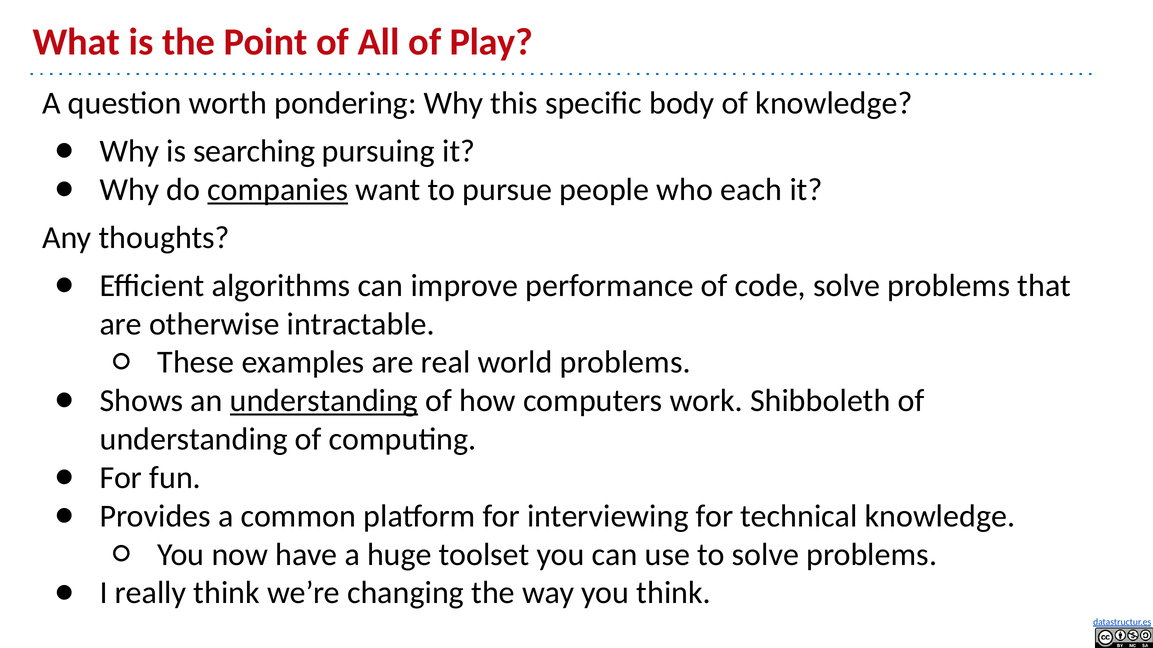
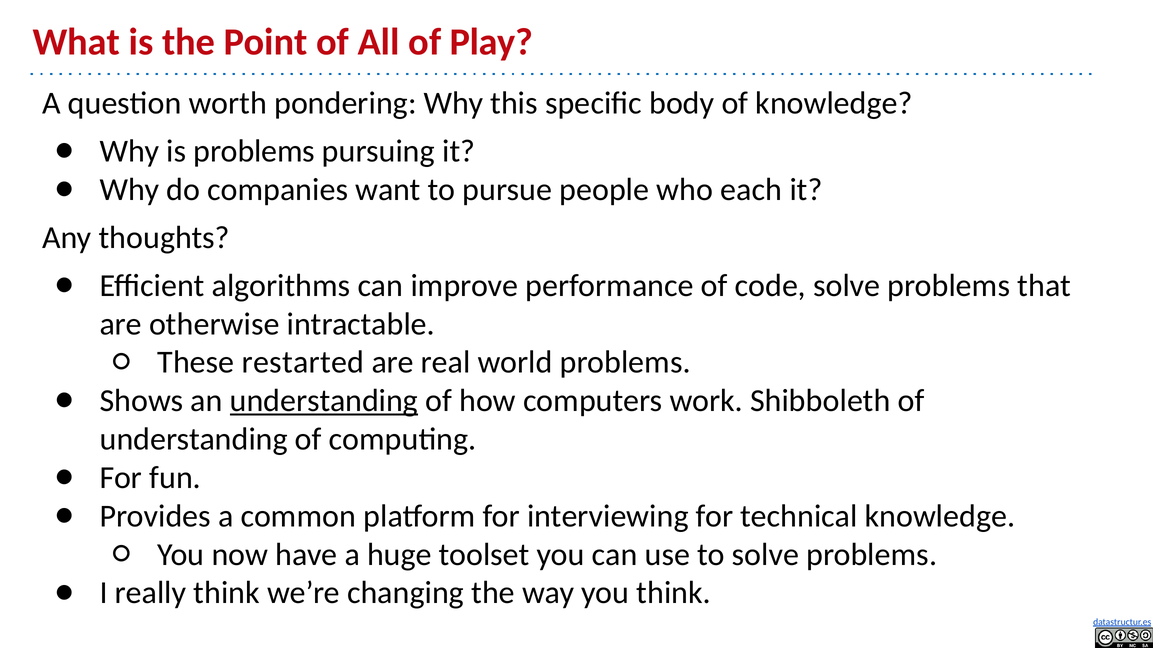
is searching: searching -> problems
companies underline: present -> none
examples: examples -> restarted
